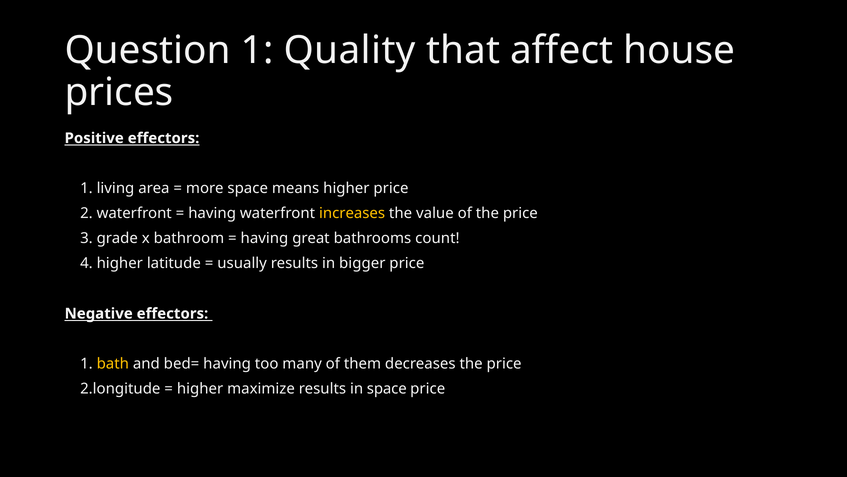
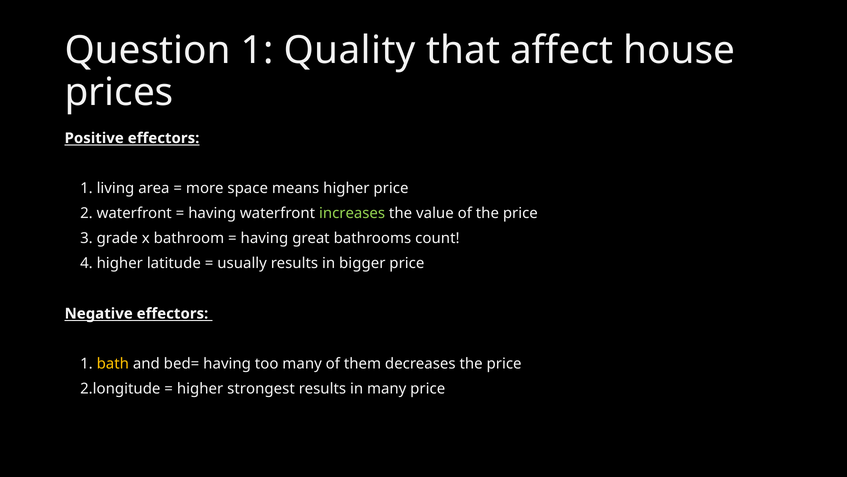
increases colour: yellow -> light green
maximize: maximize -> strongest
in space: space -> many
